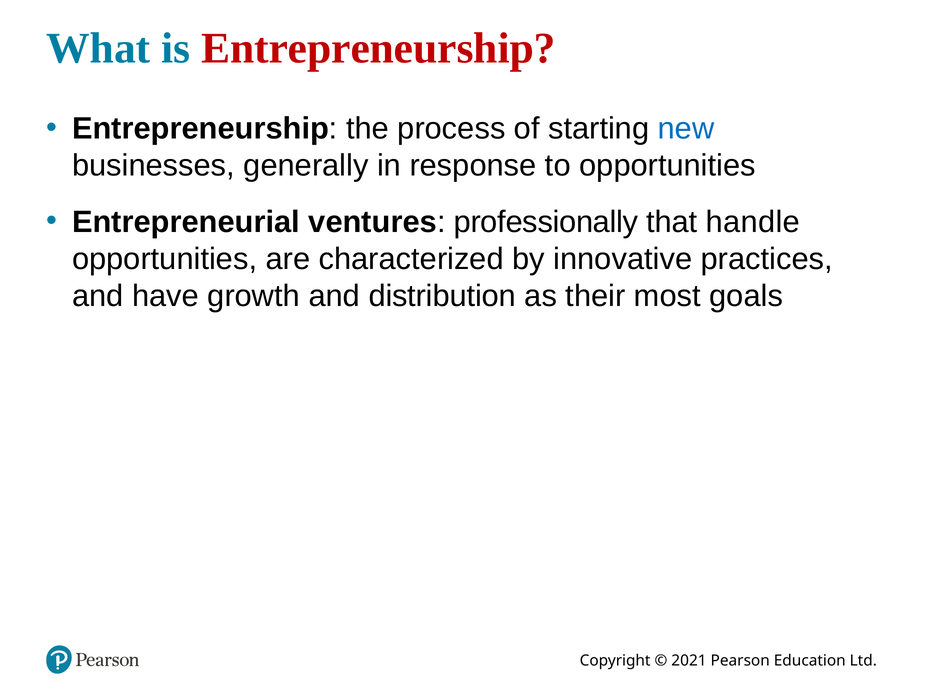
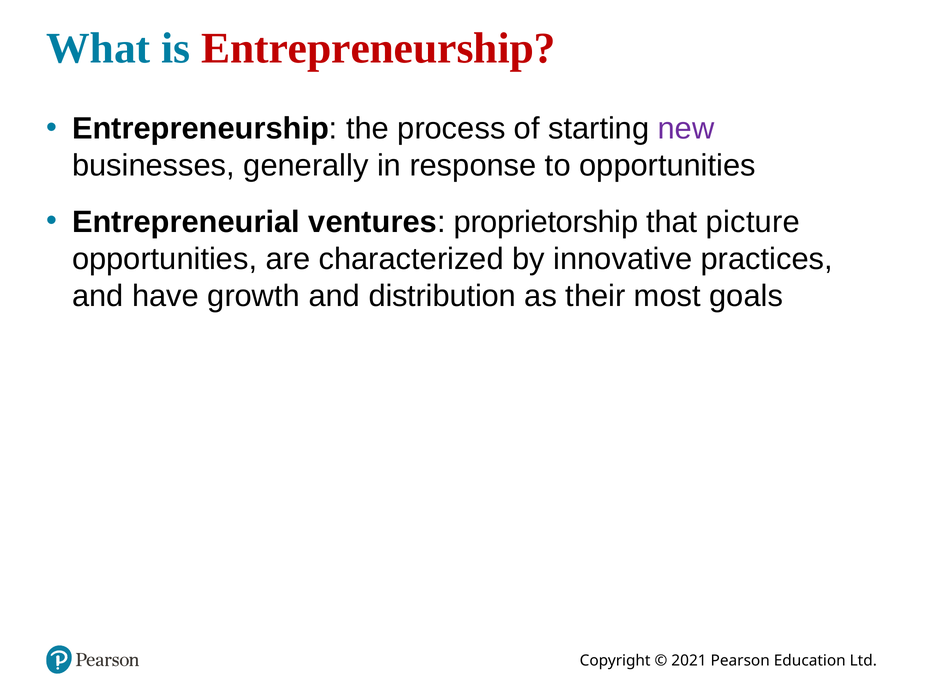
new colour: blue -> purple
professionally: professionally -> proprietorship
handle: handle -> picture
